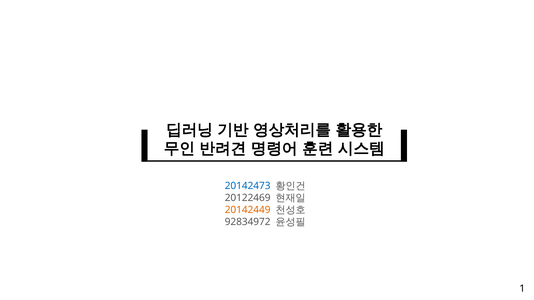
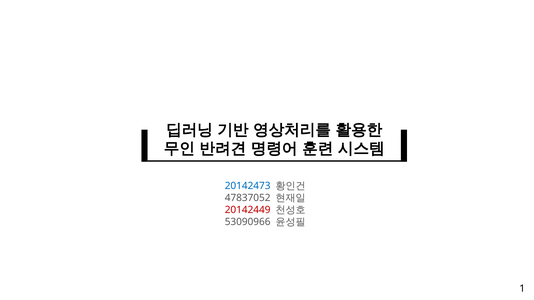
20122469: 20122469 -> 47837052
20142449 colour: orange -> red
92834972: 92834972 -> 53090966
